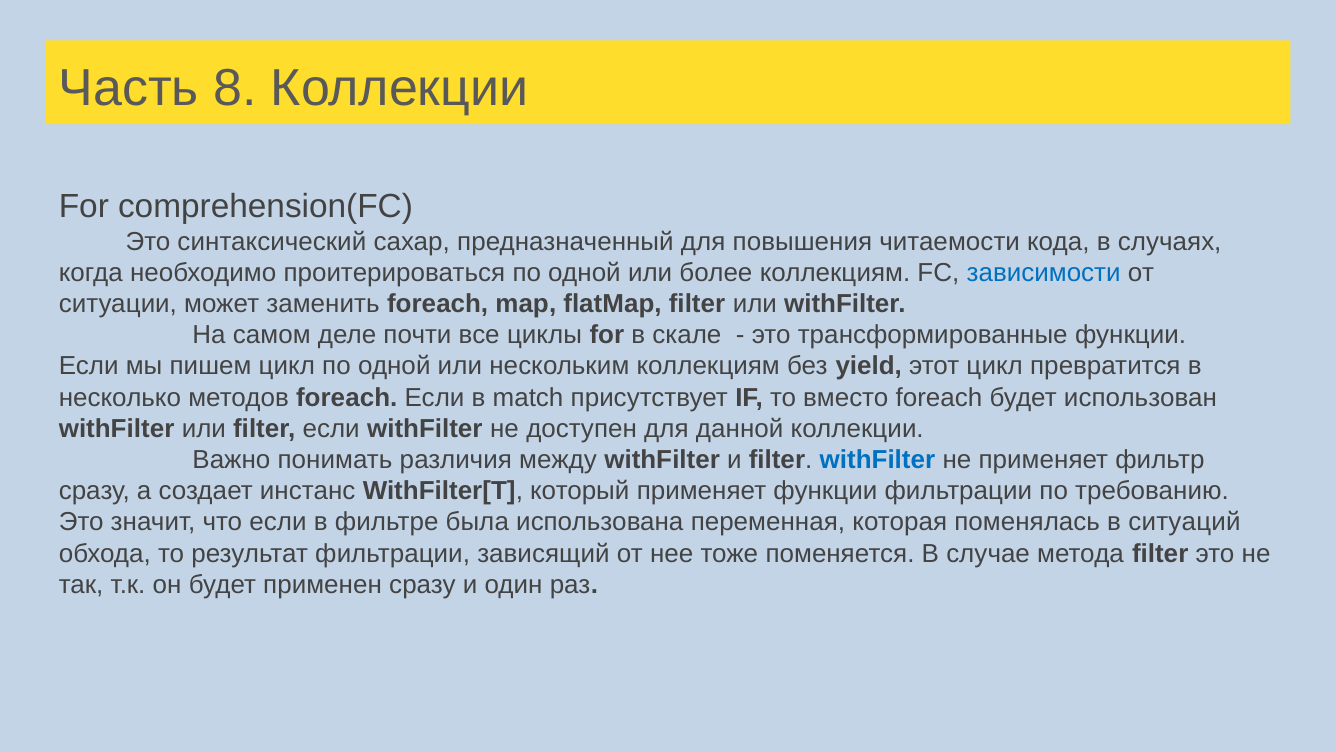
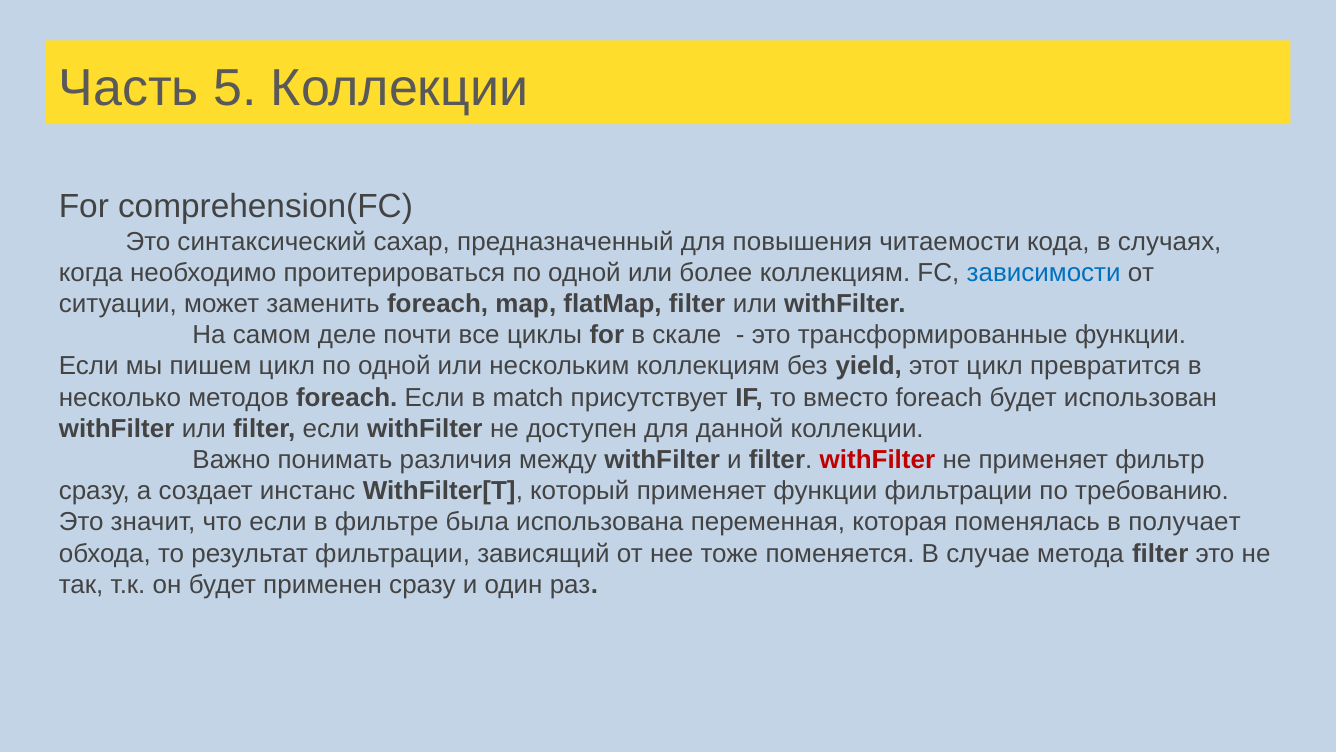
8: 8 -> 5
withFilter at (877, 460) colour: blue -> red
ситуаций: ситуаций -> получает
